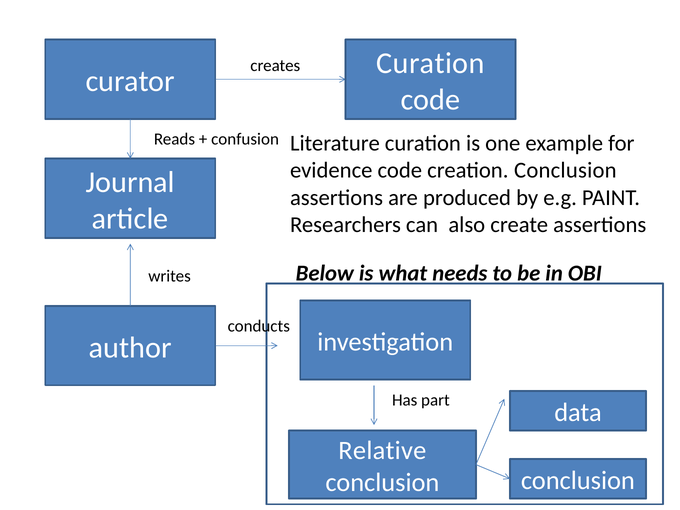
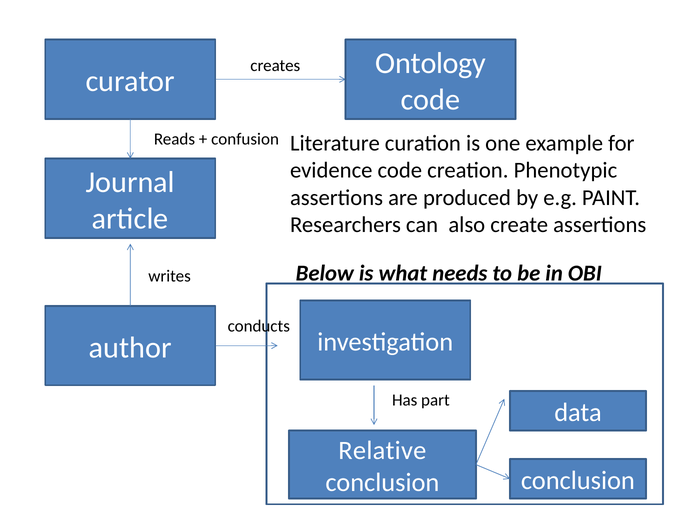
creates Curation: Curation -> Ontology
creation Conclusion: Conclusion -> Phenotypic
